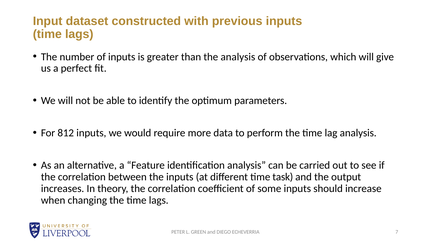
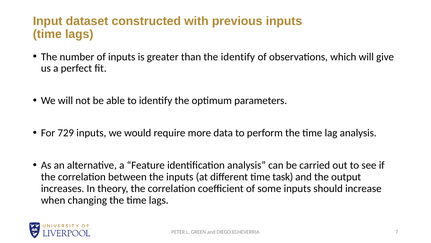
the analysis: analysis -> identify
812: 812 -> 729
